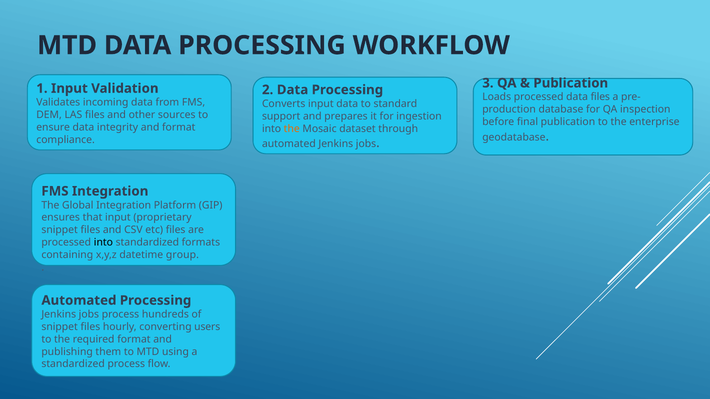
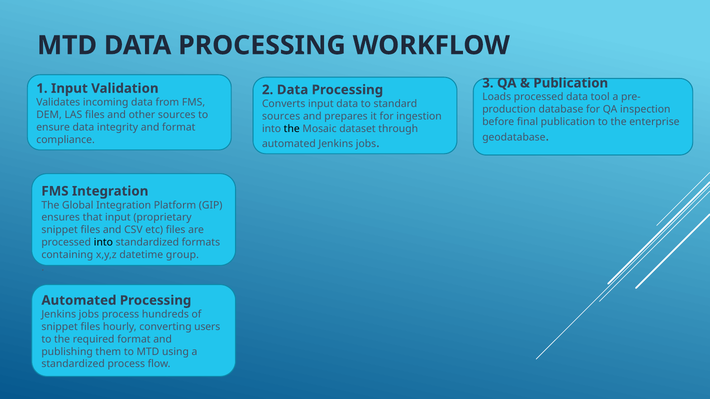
data files: files -> tool
support at (281, 116): support -> sources
the at (292, 129) colour: orange -> black
